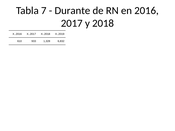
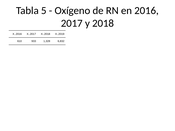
7: 7 -> 5
Durante: Durante -> Oxígeno
